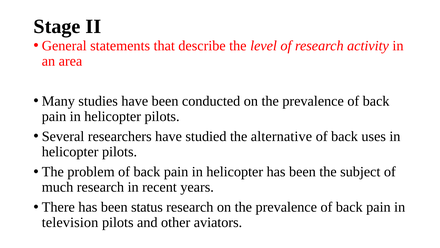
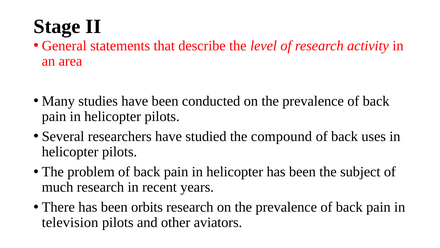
alternative: alternative -> compound
status: status -> orbits
